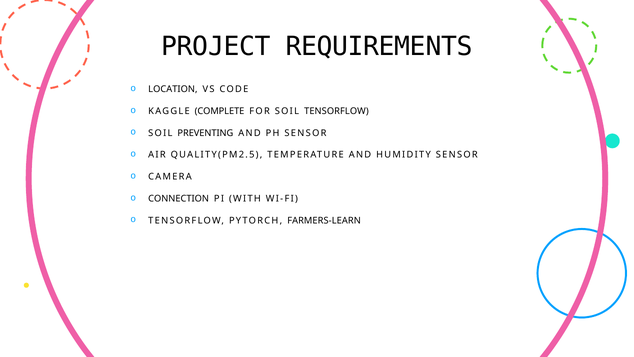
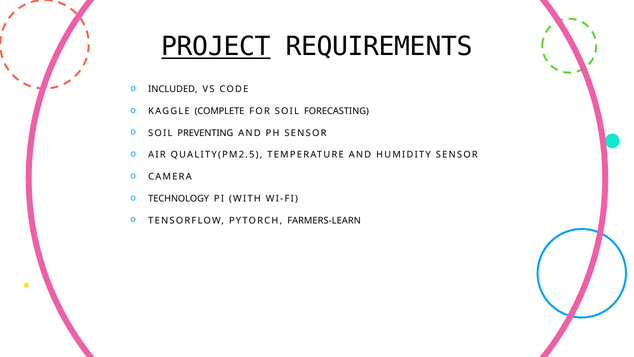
PROJECT underline: none -> present
LOCATION: LOCATION -> INCLUDED
SOIL TENSORFLOW: TENSORFLOW -> FORECASTING
CONNECTION: CONNECTION -> TECHNOLOGY
